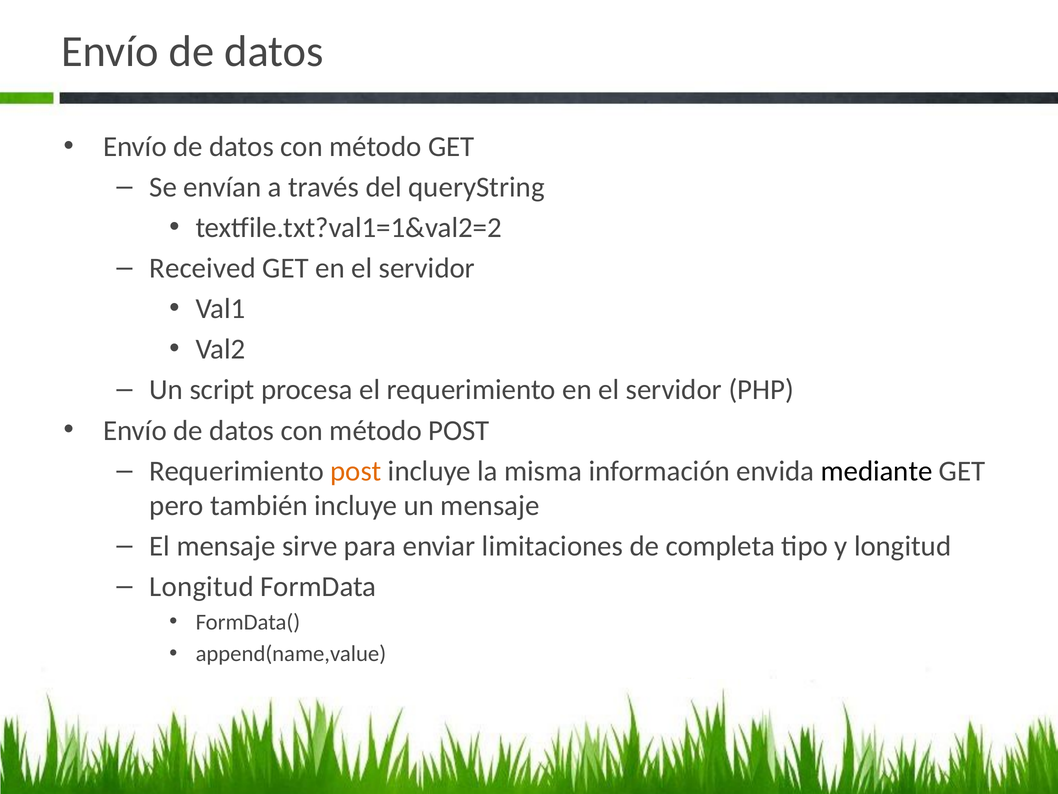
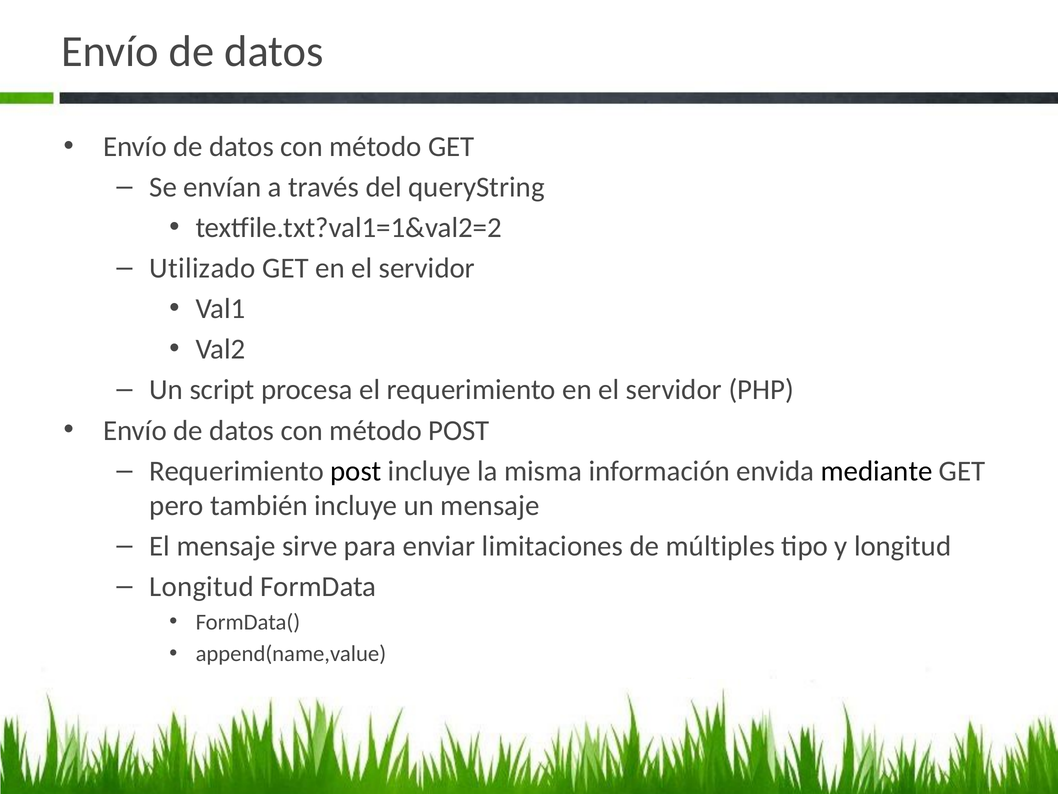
Received: Received -> Utilizado
post at (356, 471) colour: orange -> black
completa: completa -> múltiples
